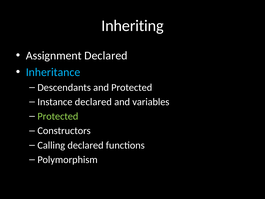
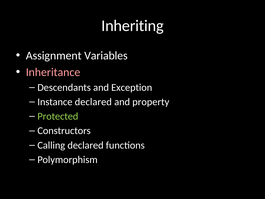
Assignment Declared: Declared -> Variables
Inheritance colour: light blue -> pink
and Protected: Protected -> Exception
variables: variables -> property
